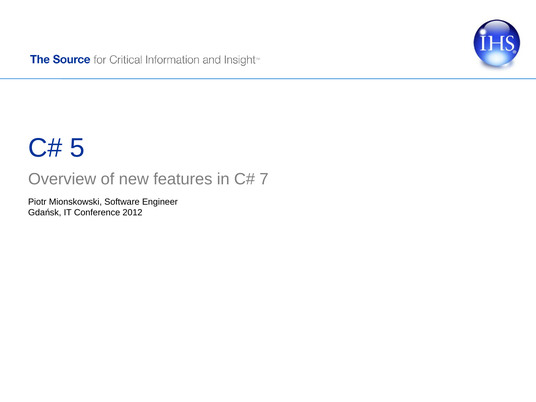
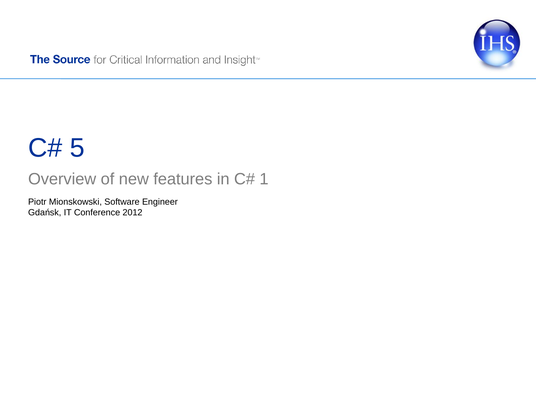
7: 7 -> 1
